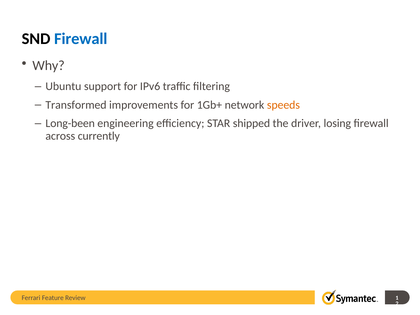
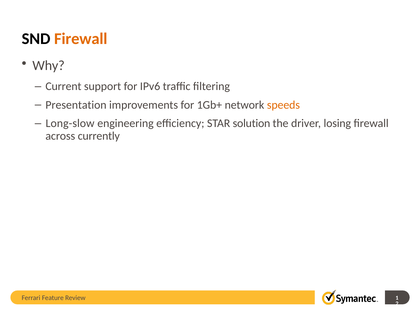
Firewall at (81, 39) colour: blue -> orange
Ubuntu: Ubuntu -> Current
Transformed: Transformed -> Presentation
Long-been: Long-been -> Long-slow
shipped: shipped -> solution
